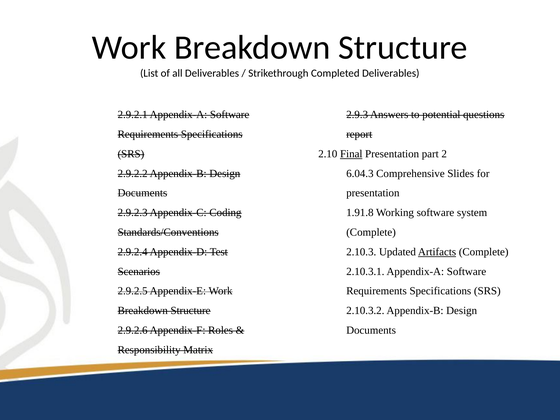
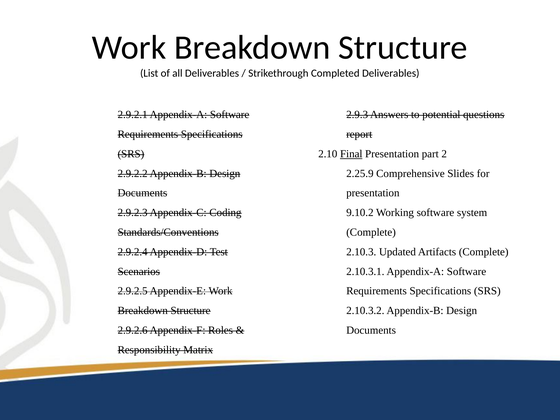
6.04.3: 6.04.3 -> 2.25.9
1.91.8: 1.91.8 -> 9.10.2
Artifacts underline: present -> none
